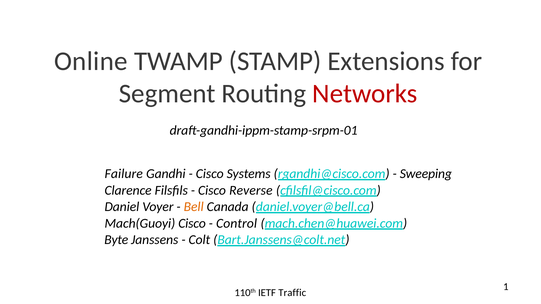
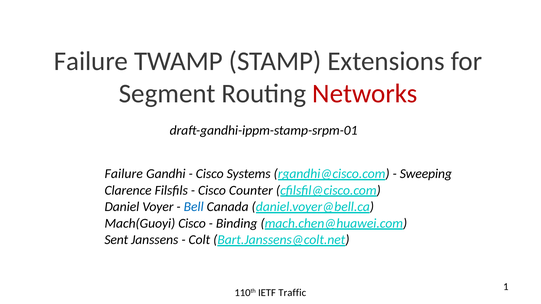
Online at (91, 61): Online -> Failure
Reverse: Reverse -> Counter
Bell colour: orange -> blue
Control: Control -> Binding
Byte: Byte -> Sent
